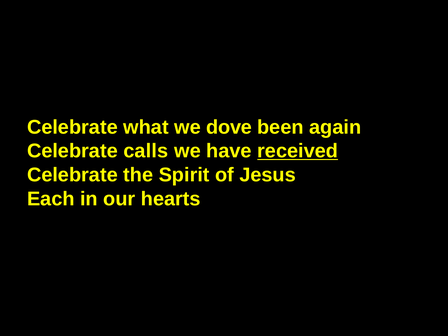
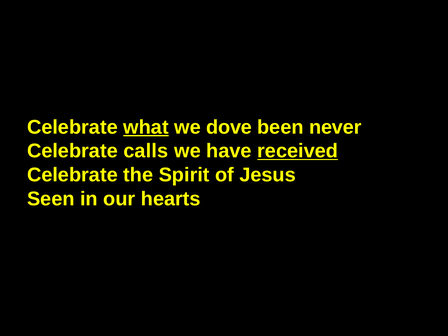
what underline: none -> present
again: again -> never
Each: Each -> Seen
